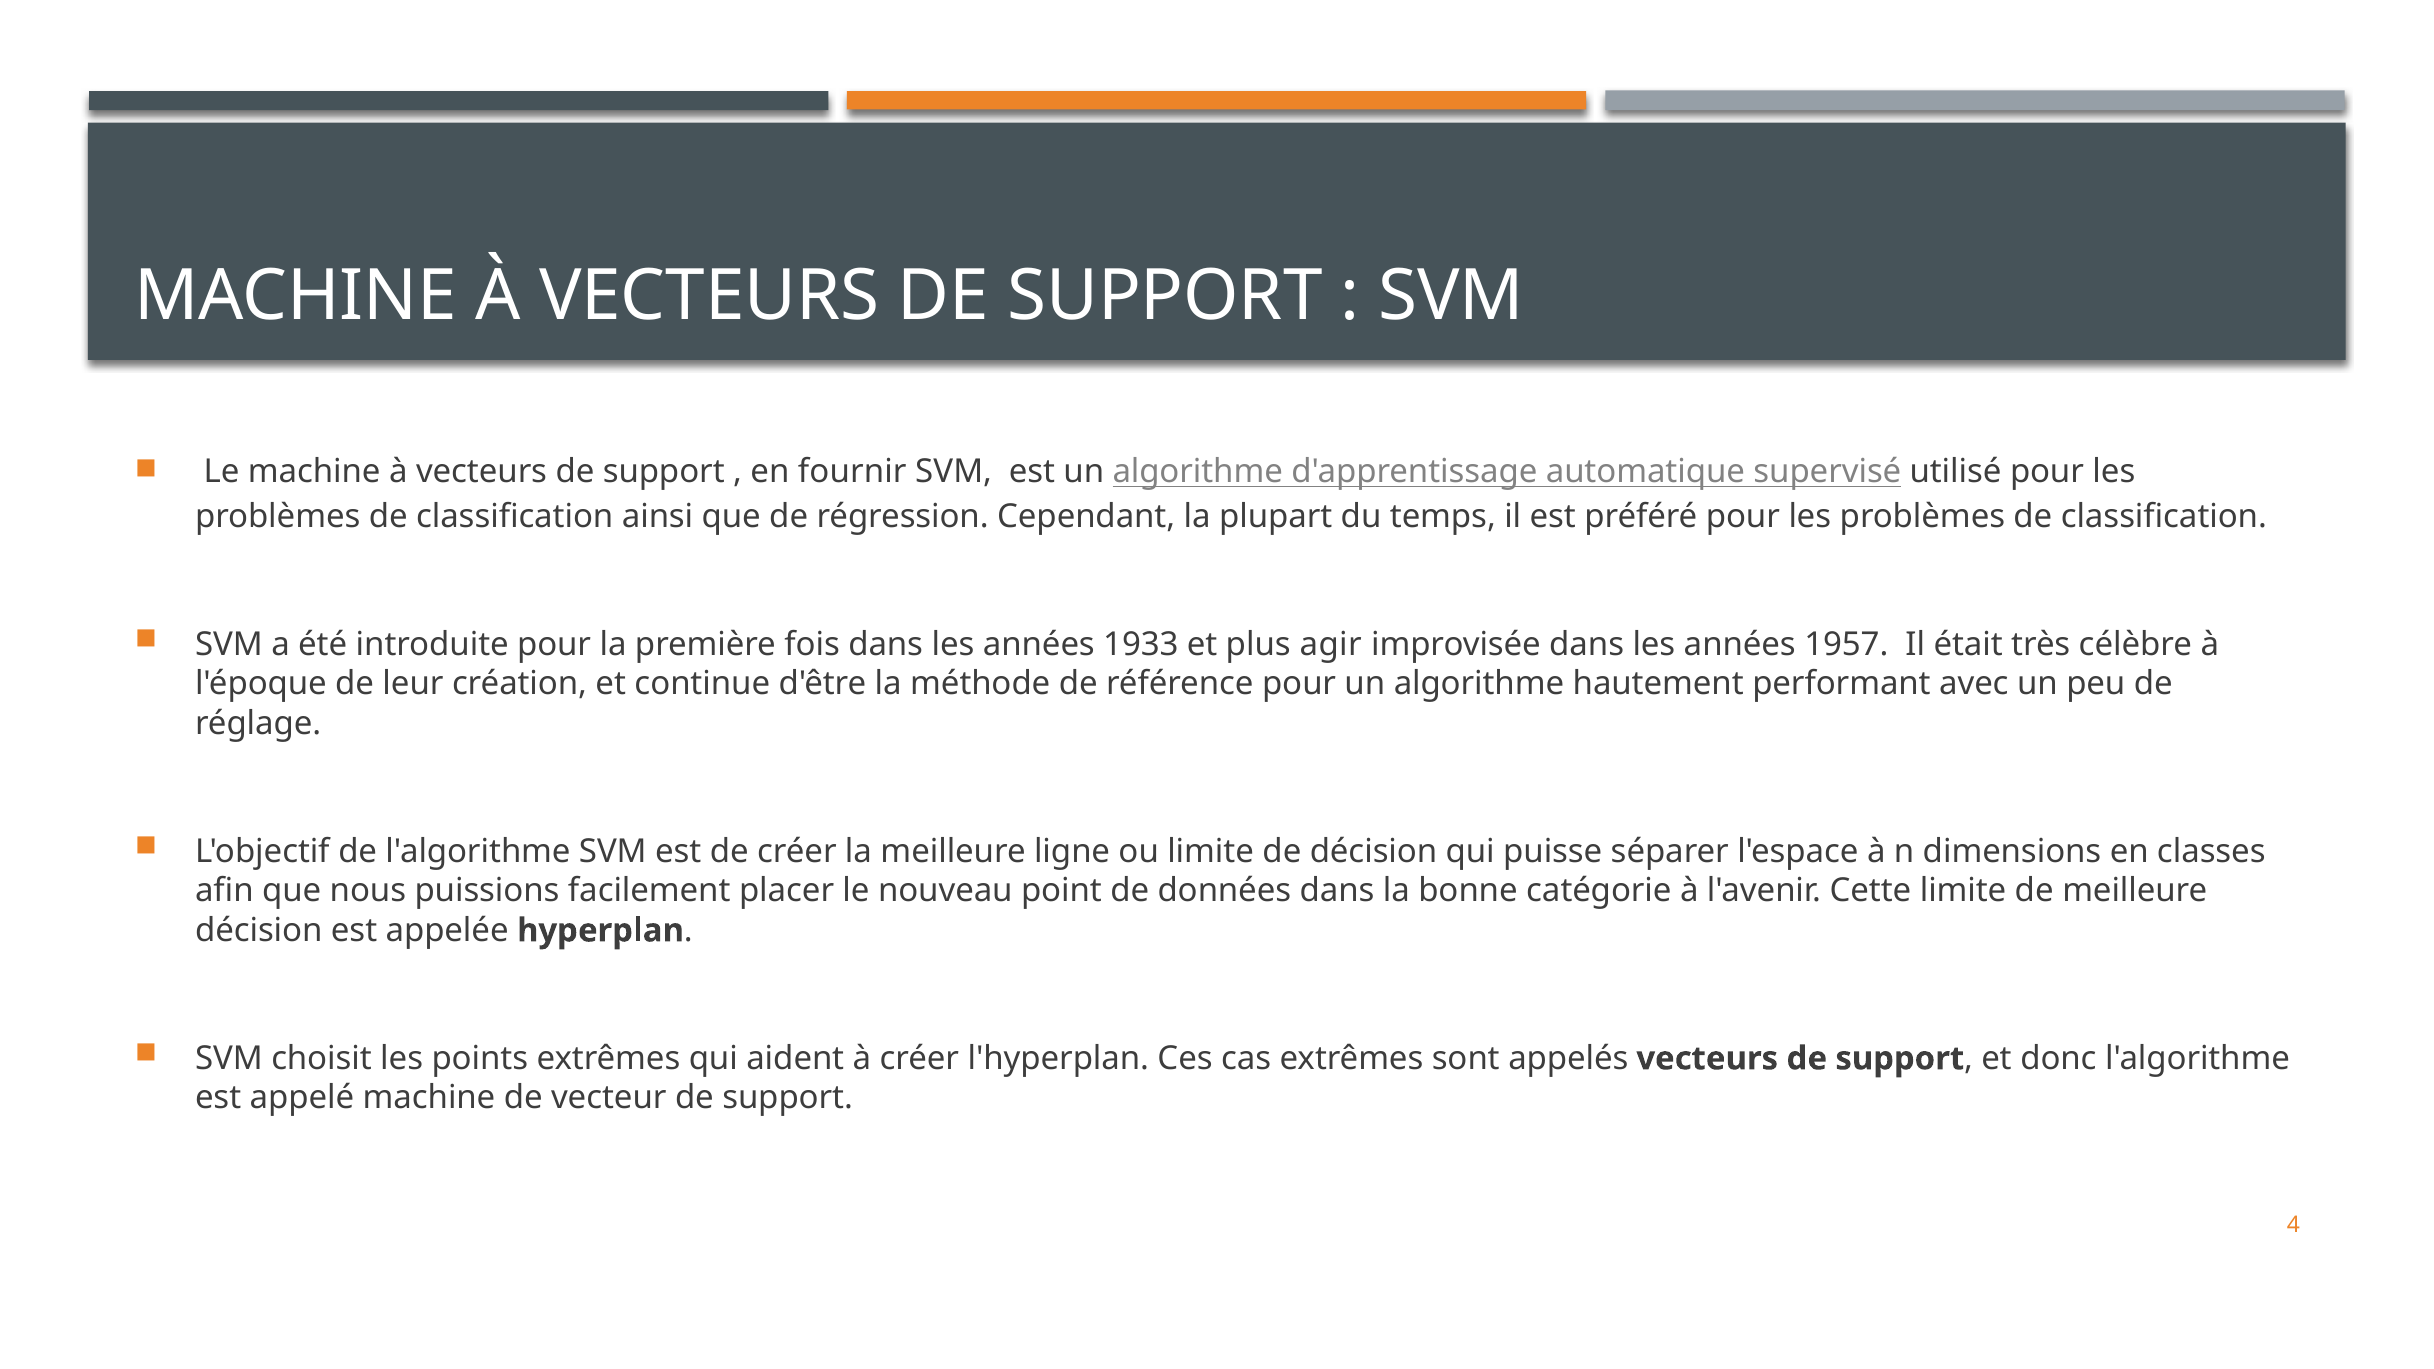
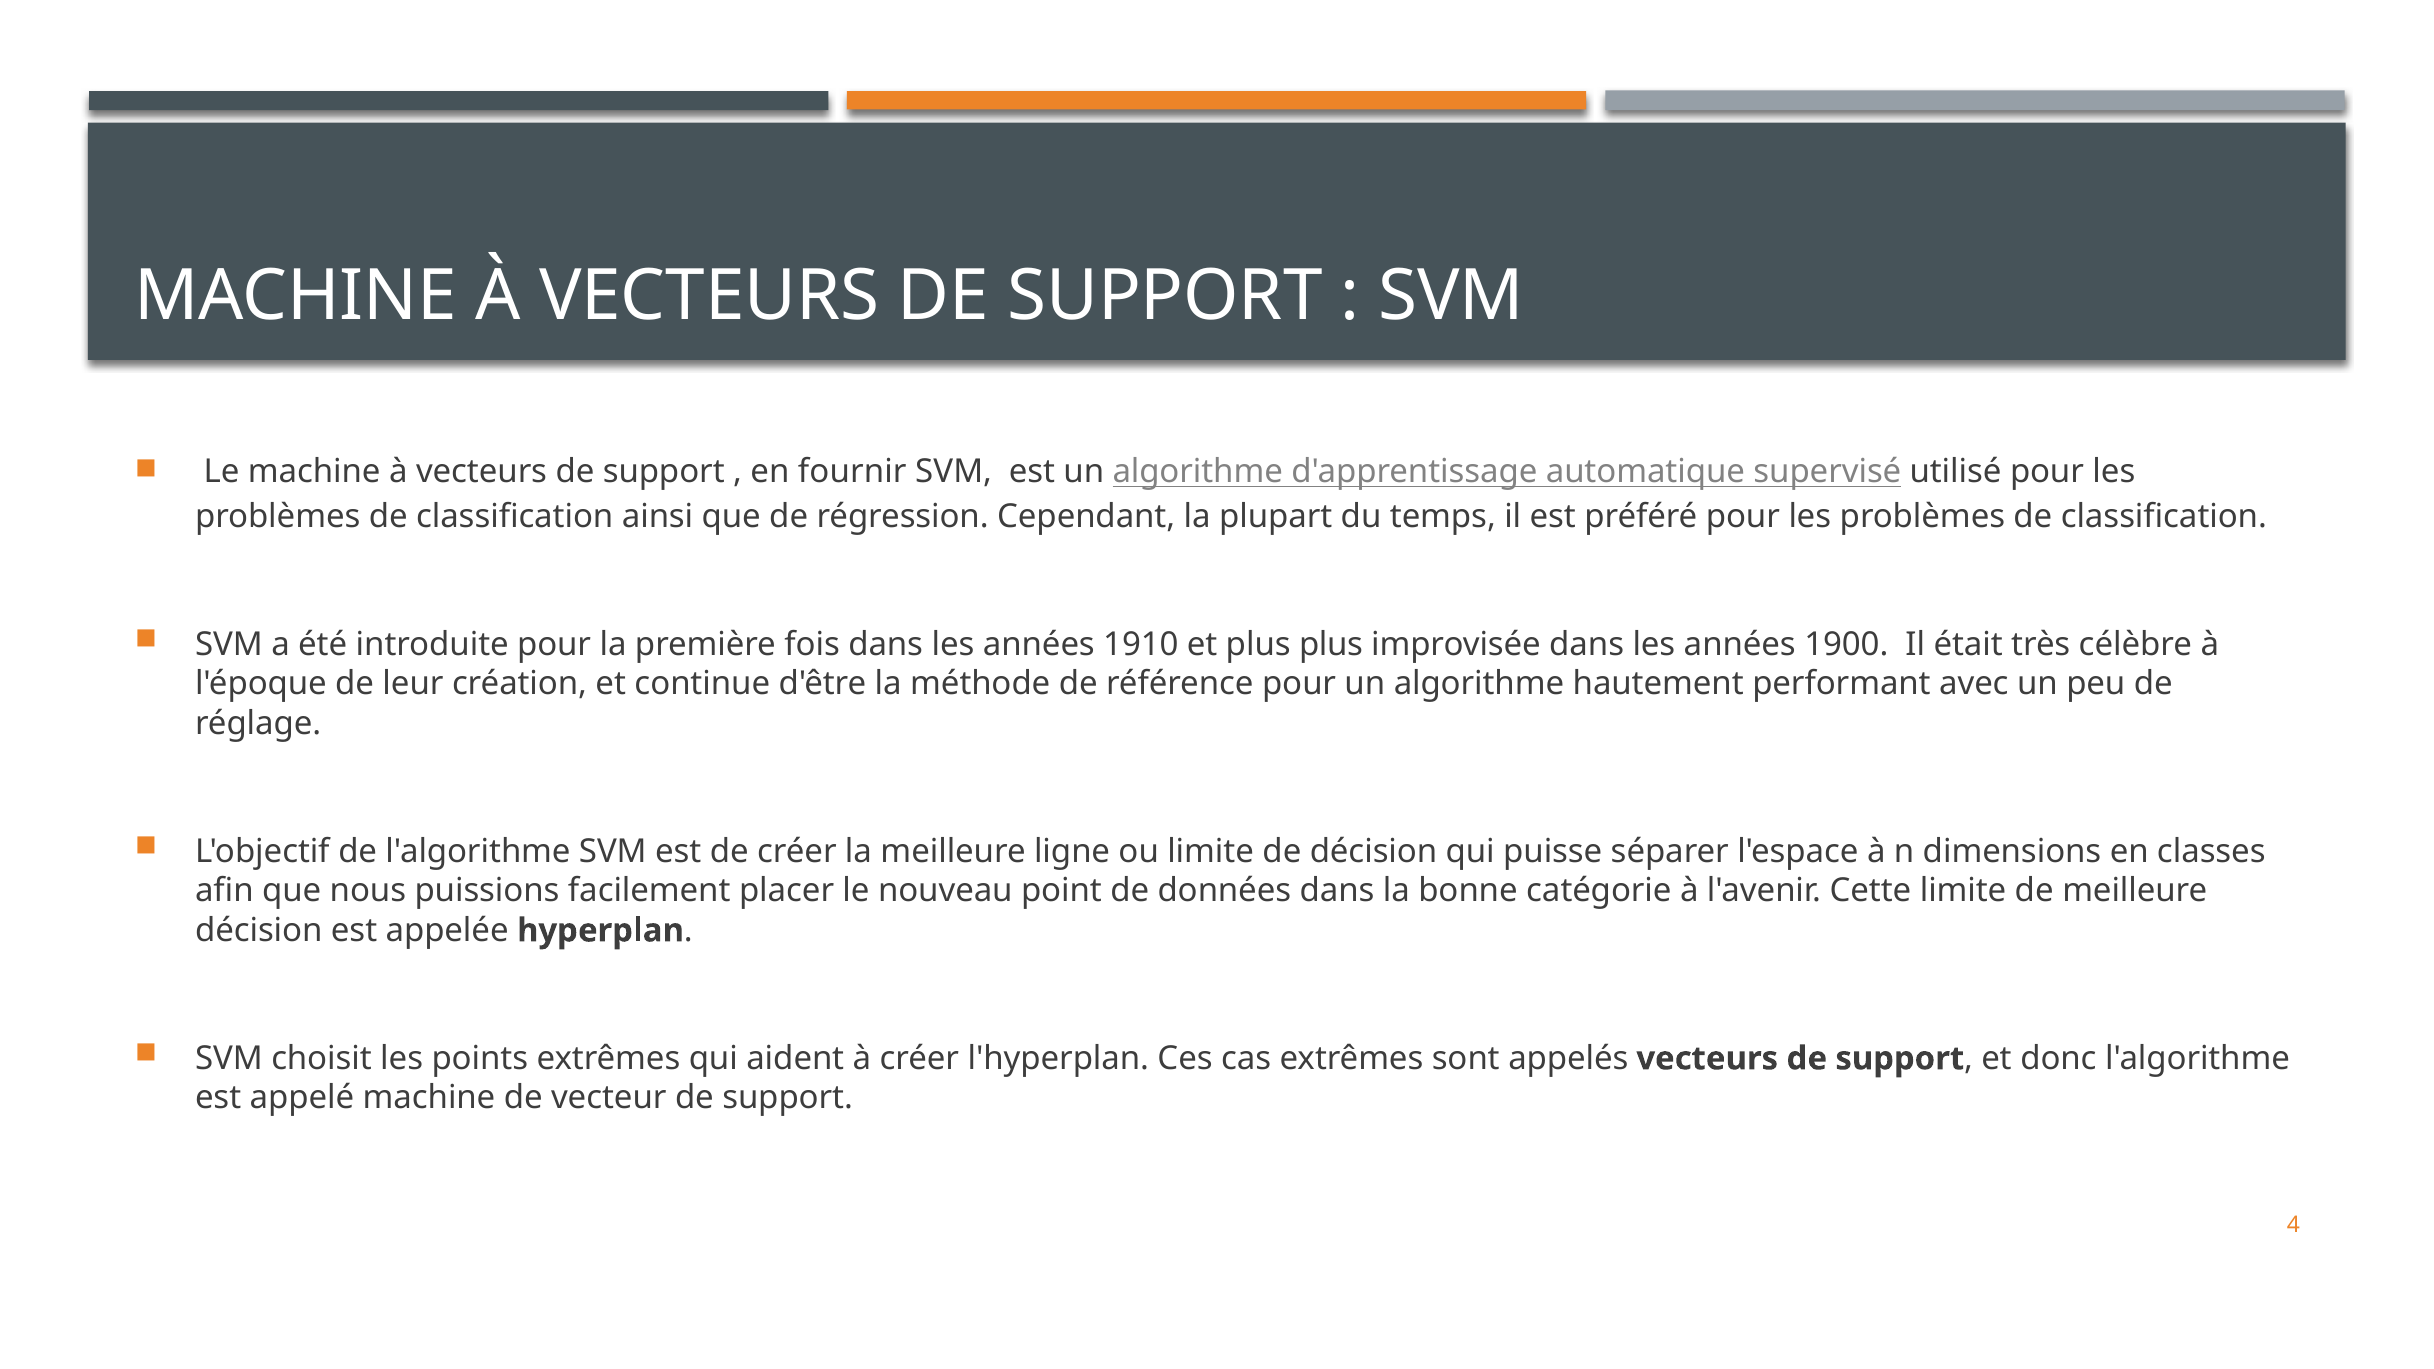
1933: 1933 -> 1910
plus agir: agir -> plus
1957: 1957 -> 1900
